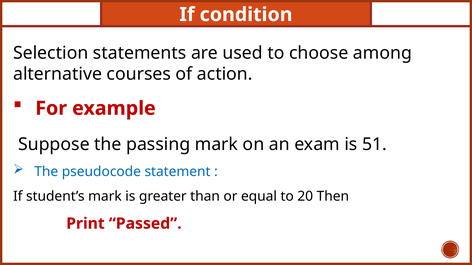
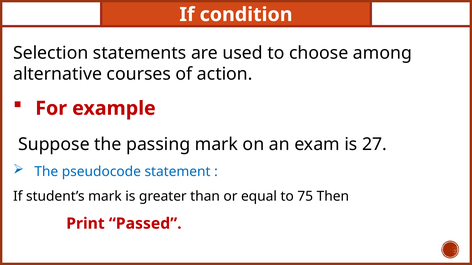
51: 51 -> 27
20: 20 -> 75
